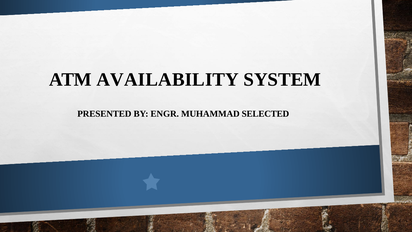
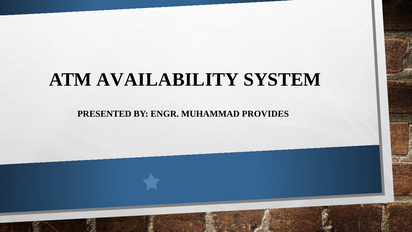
SELECTED: SELECTED -> PROVIDES
